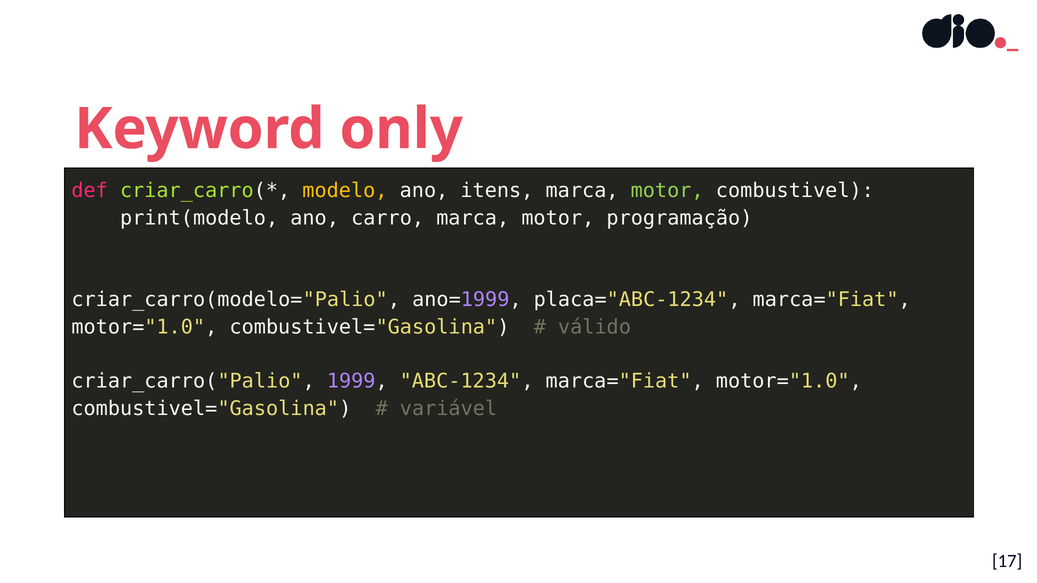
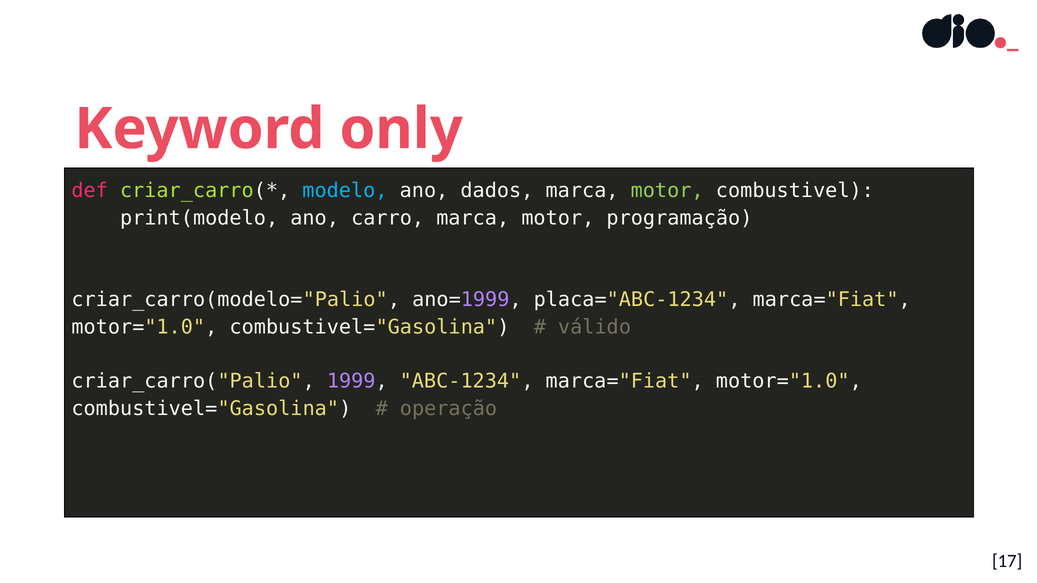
modelo colour: yellow -> light blue
itens: itens -> dados
variável: variável -> operação
